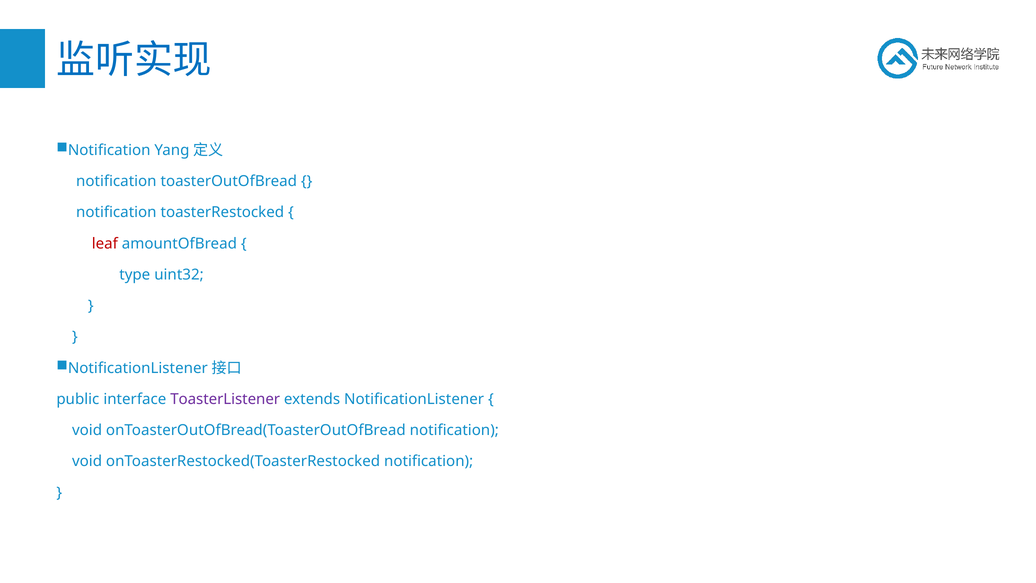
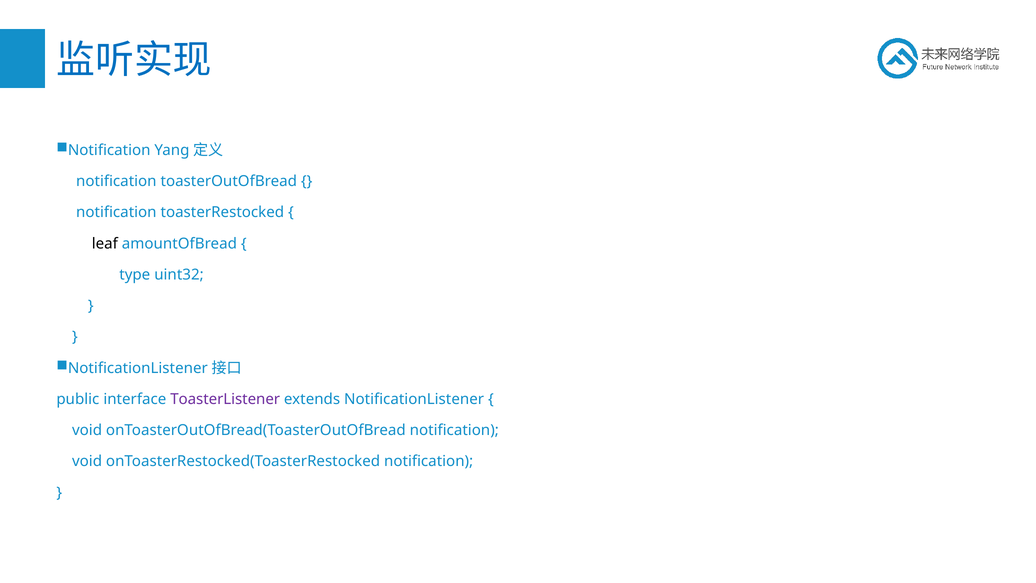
leaf colour: red -> black
